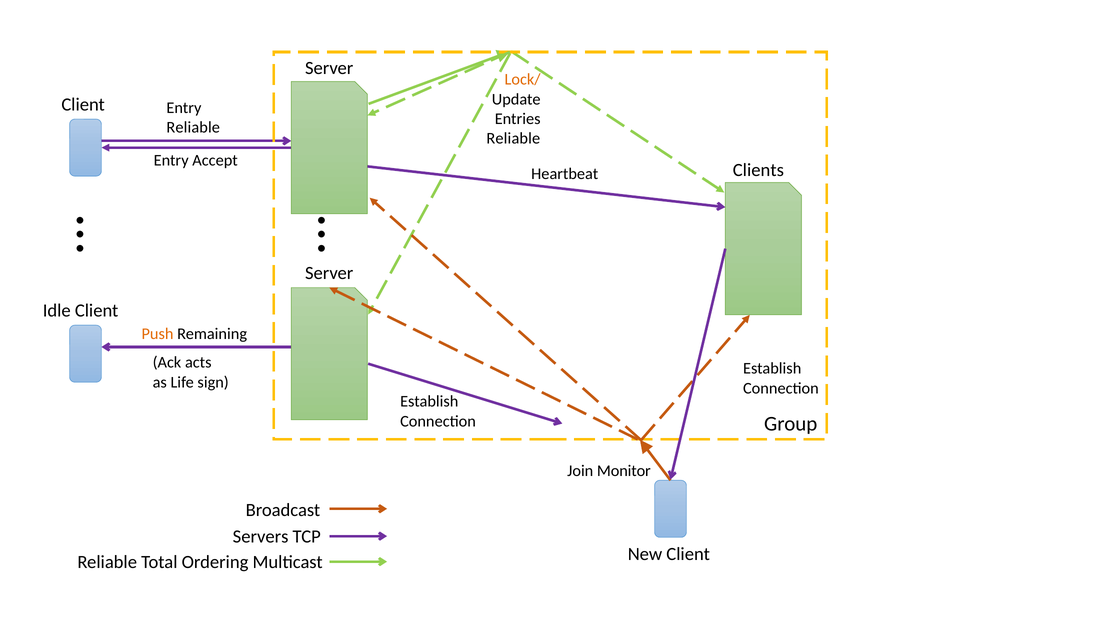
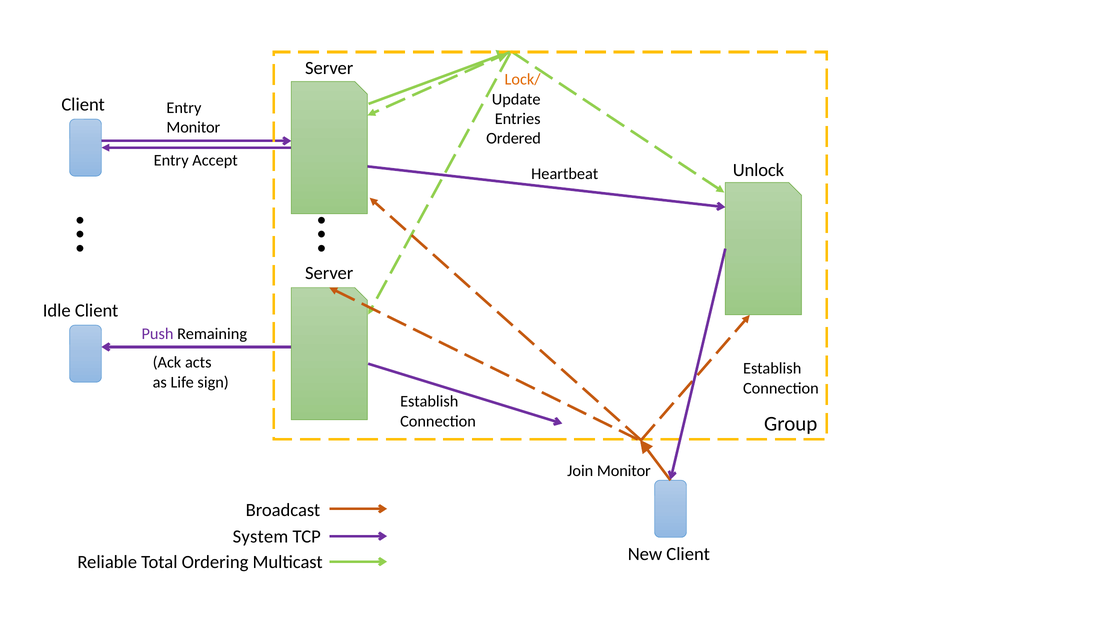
Reliable at (193, 127): Reliable -> Monitor
Reliable at (513, 138): Reliable -> Ordered
Clients: Clients -> Unlock
Push colour: orange -> purple
Servers: Servers -> System
